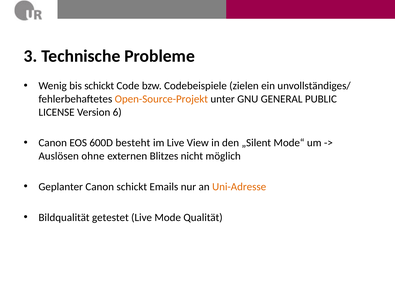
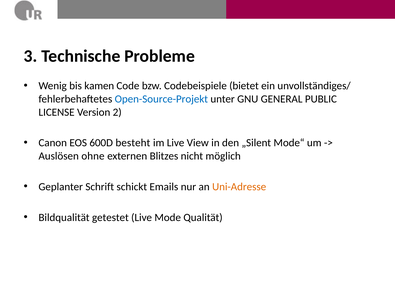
bis schickt: schickt -> kamen
zielen: zielen -> bietet
Open-Source-Projekt colour: orange -> blue
6: 6 -> 2
Geplanter Canon: Canon -> Schrift
